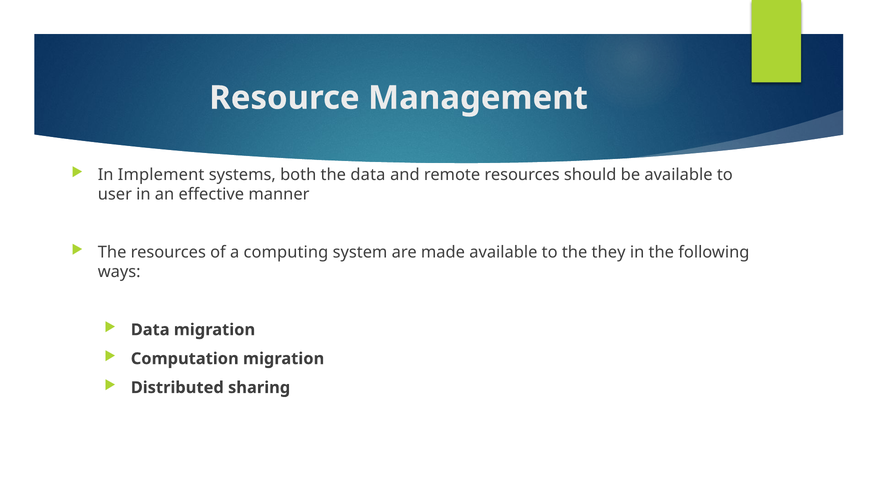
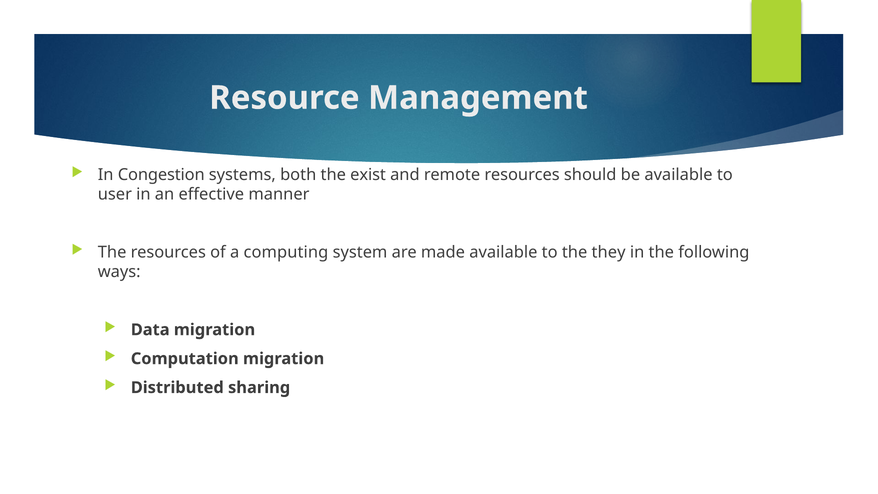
Implement: Implement -> Congestion
the data: data -> exist
